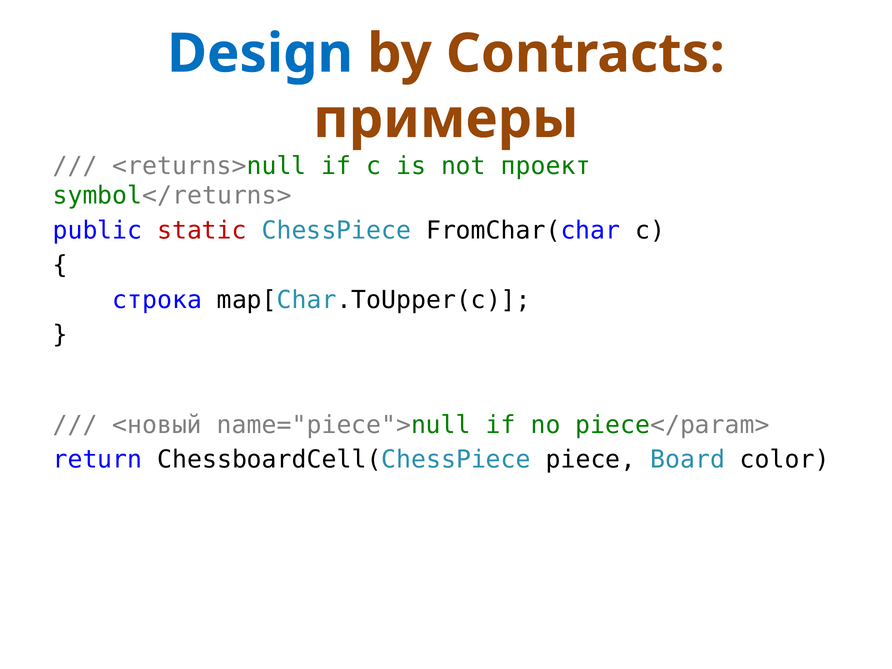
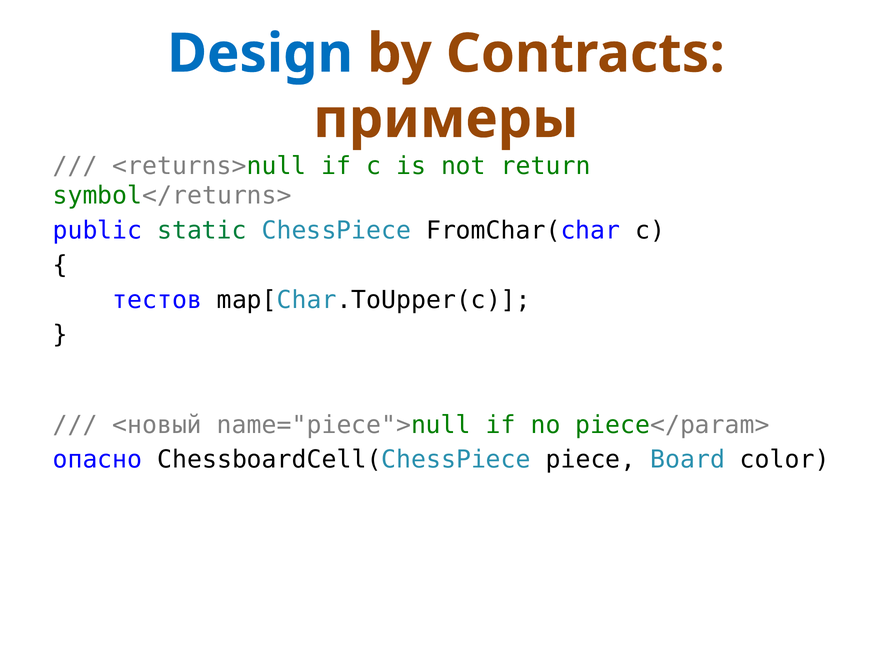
проект: проект -> return
static colour: red -> green
строка: строка -> тестов
return: return -> опасно
